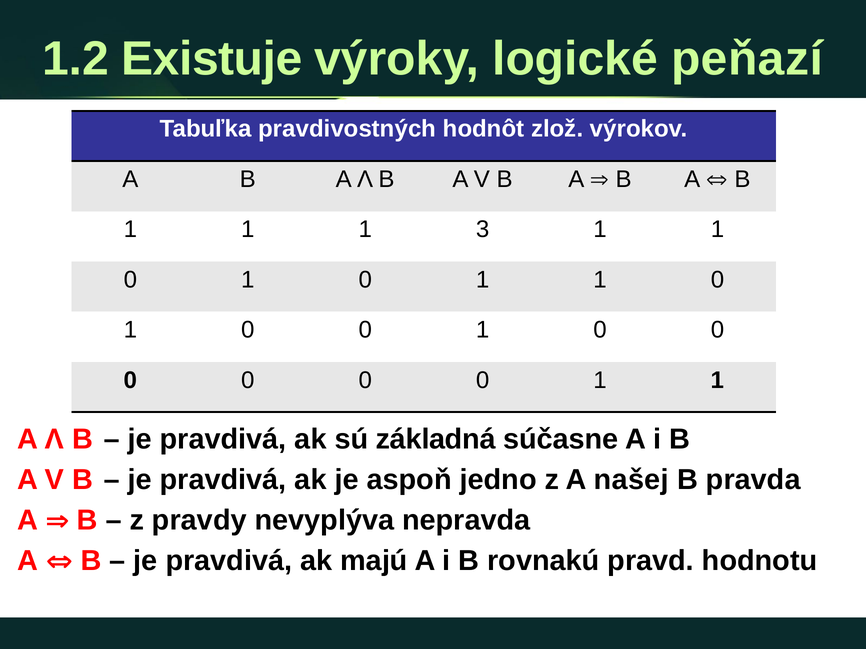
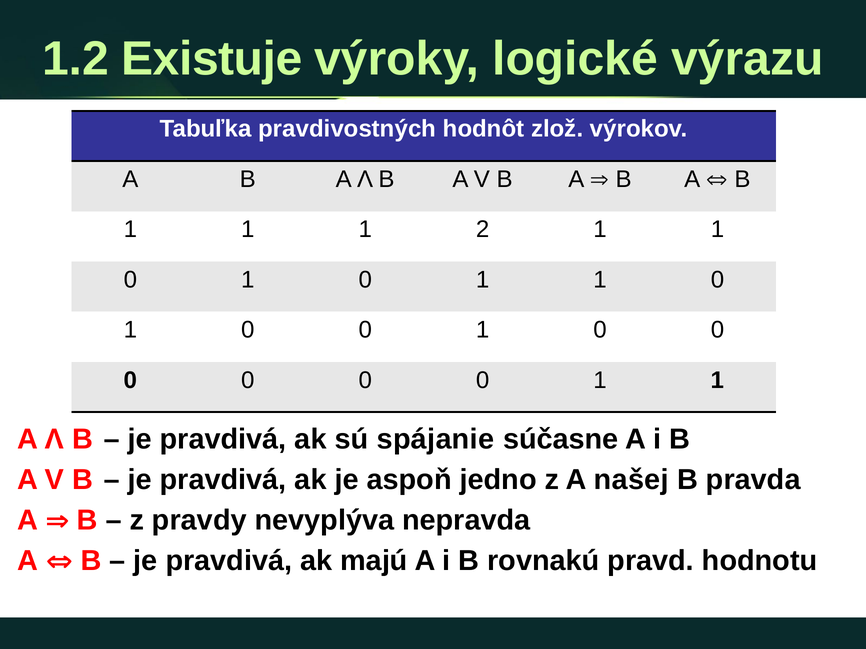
peňazí: peňazí -> výrazu
3: 3 -> 2
základná: základná -> spájanie
